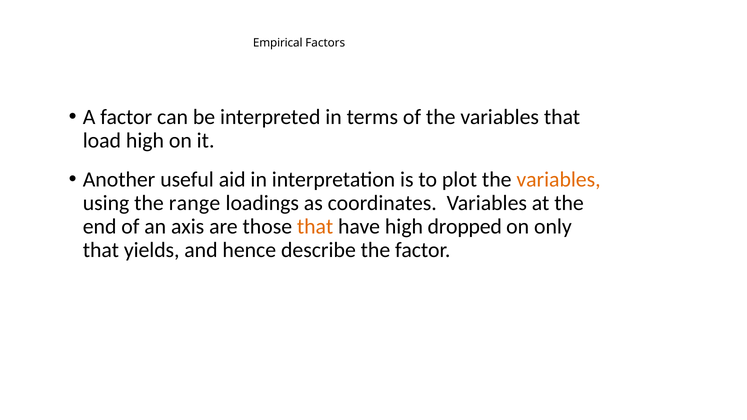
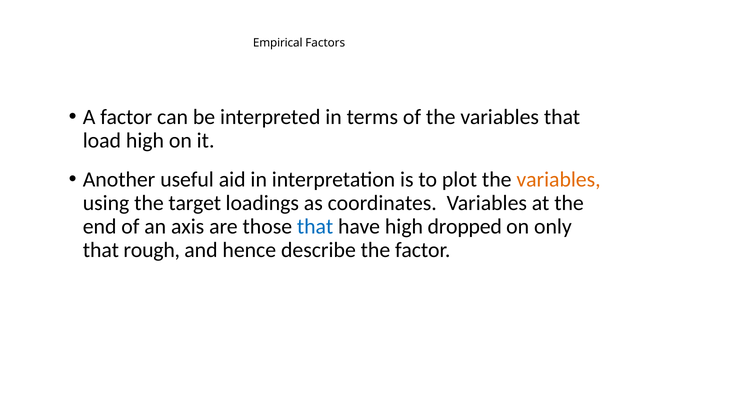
range: range -> target
that at (315, 227) colour: orange -> blue
yields: yields -> rough
